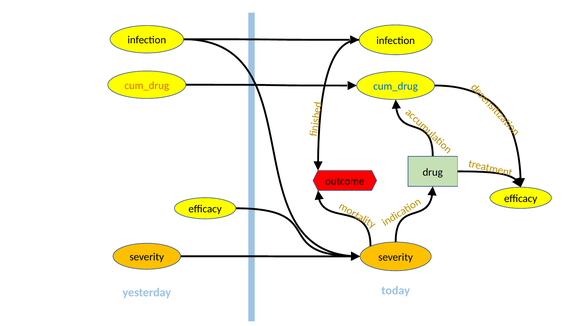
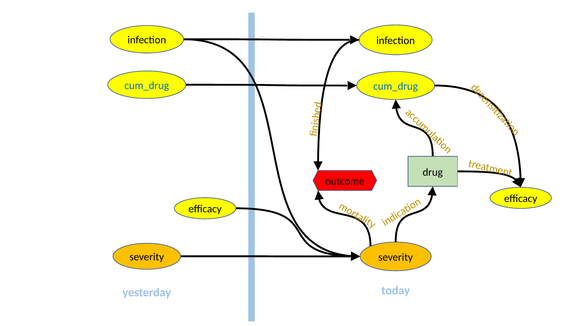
cum_drug at (147, 85) colour: orange -> blue
